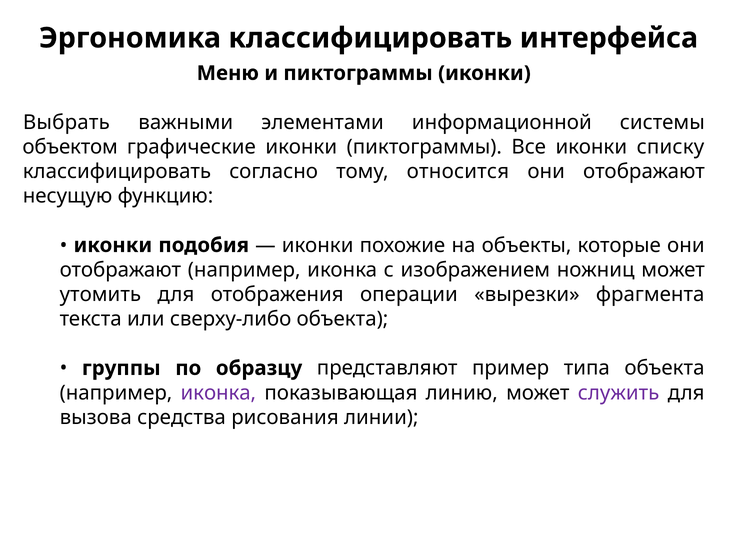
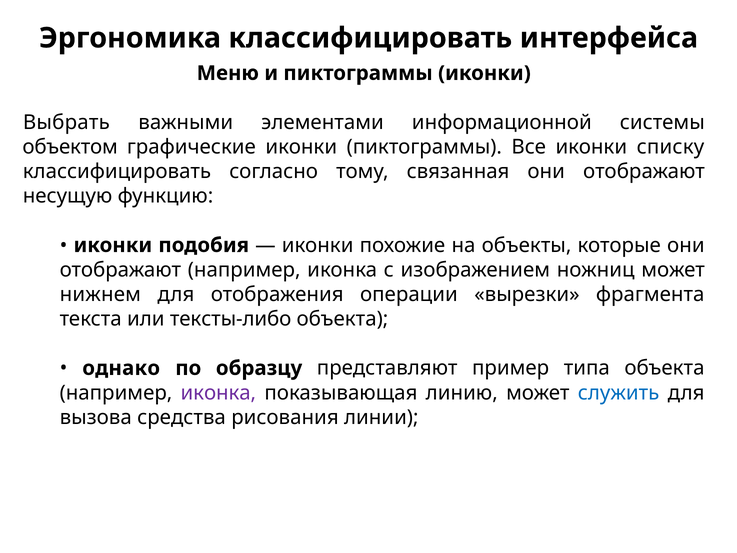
относится: относится -> связанная
утомить: утомить -> нижнем
сверху-либо: сверху-либо -> тексты-либо
группы: группы -> однако
служить colour: purple -> blue
